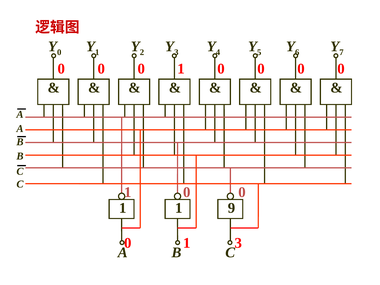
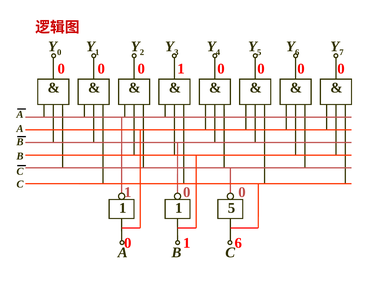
1 9: 9 -> 5
1 3: 3 -> 6
